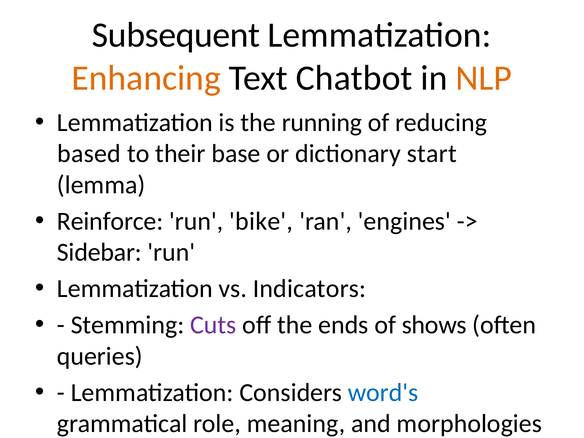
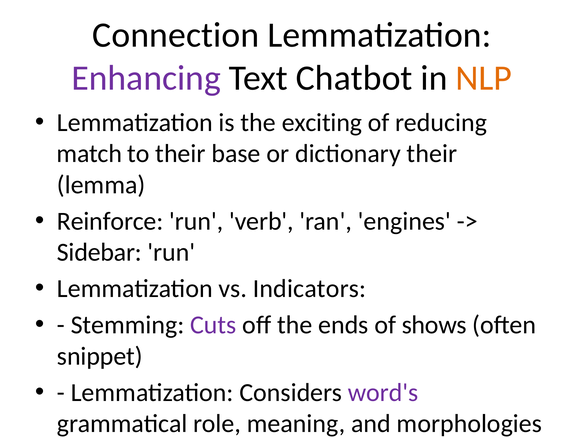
Subsequent: Subsequent -> Connection
Enhancing colour: orange -> purple
running: running -> exciting
based: based -> match
dictionary start: start -> their
bike: bike -> verb
queries: queries -> snippet
word's colour: blue -> purple
